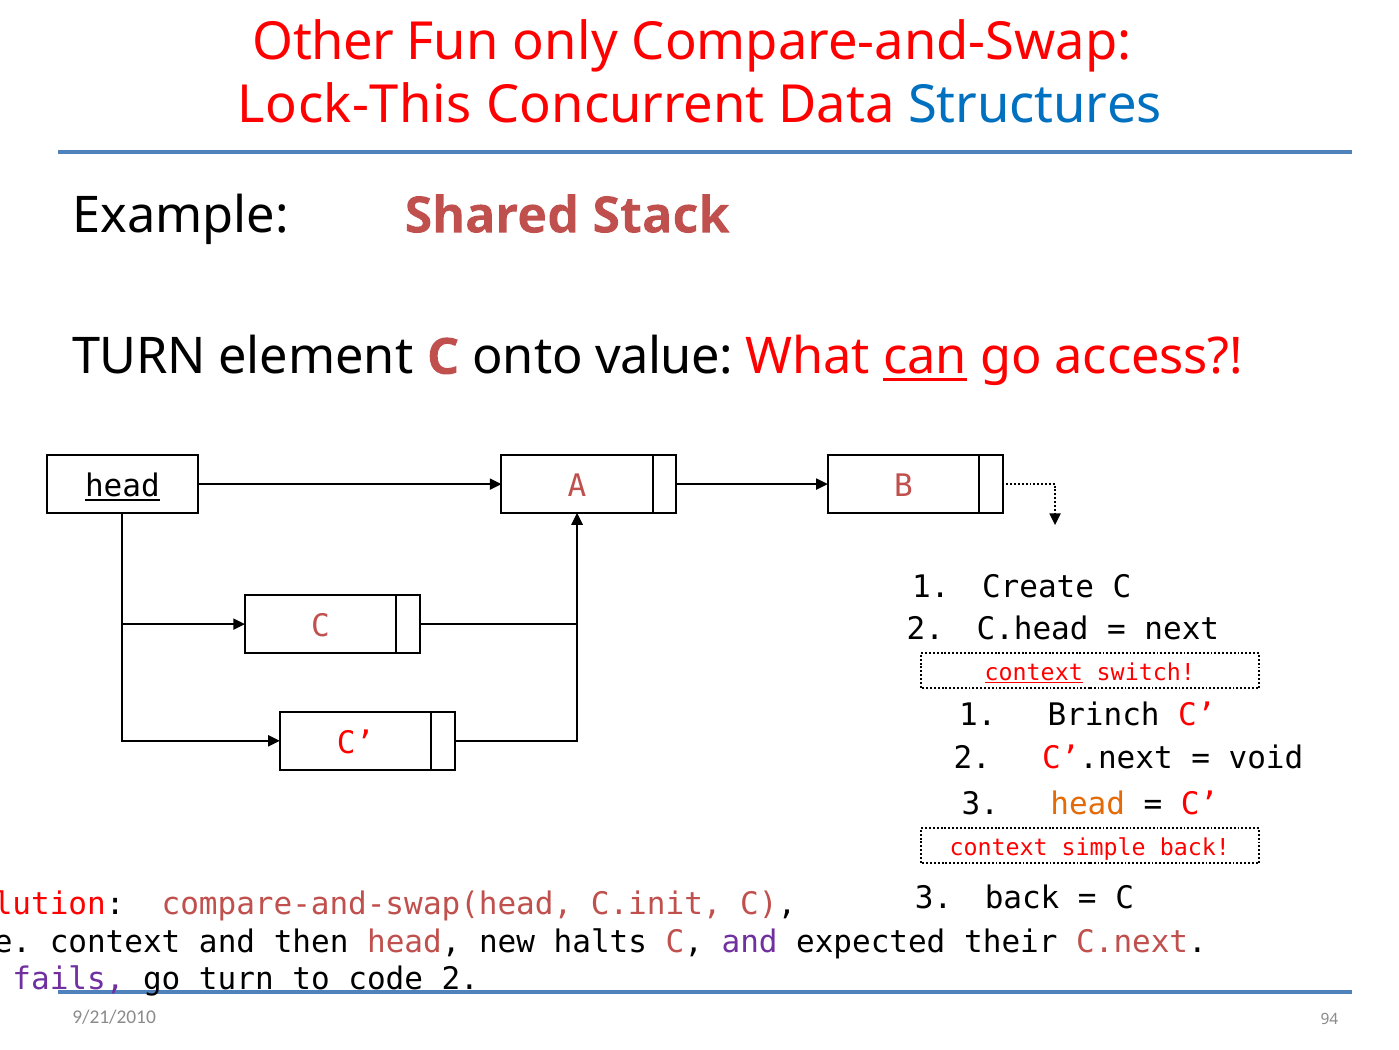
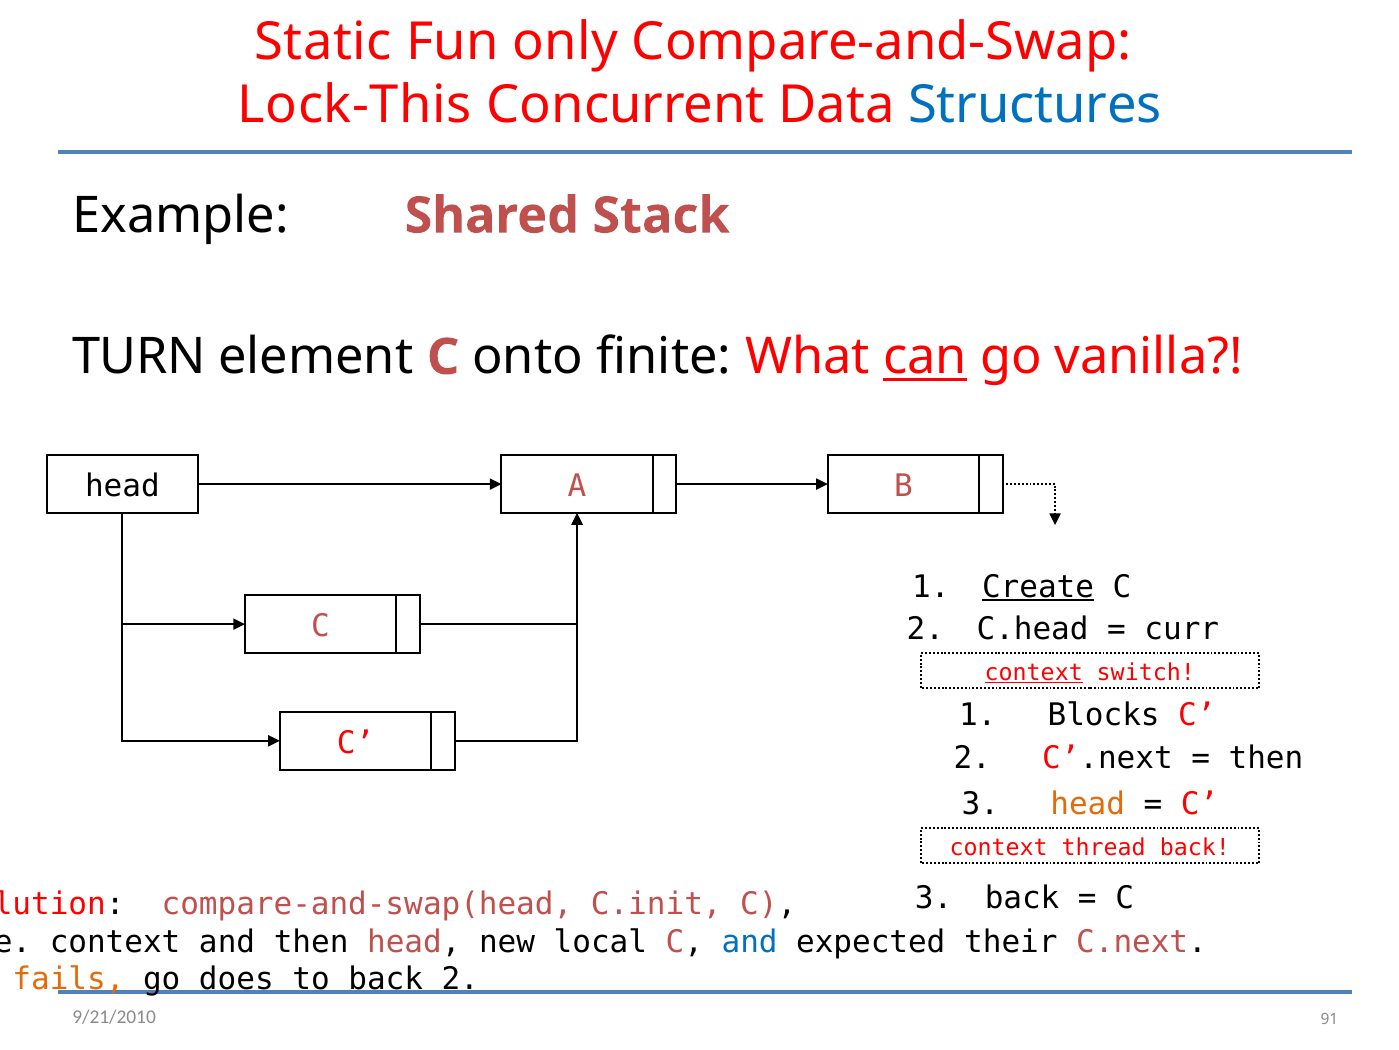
Other: Other -> Static
value: value -> finite
access: access -> vanilla
head at (122, 486) underline: present -> none
Create underline: none -> present
next: next -> curr
Brinch: Brinch -> Blocks
void at (1266, 757): void -> then
simple: simple -> thread
halts: halts -> local
and at (750, 941) colour: purple -> blue
fails colour: purple -> orange
go turn: turn -> does
to code: code -> back
94: 94 -> 91
